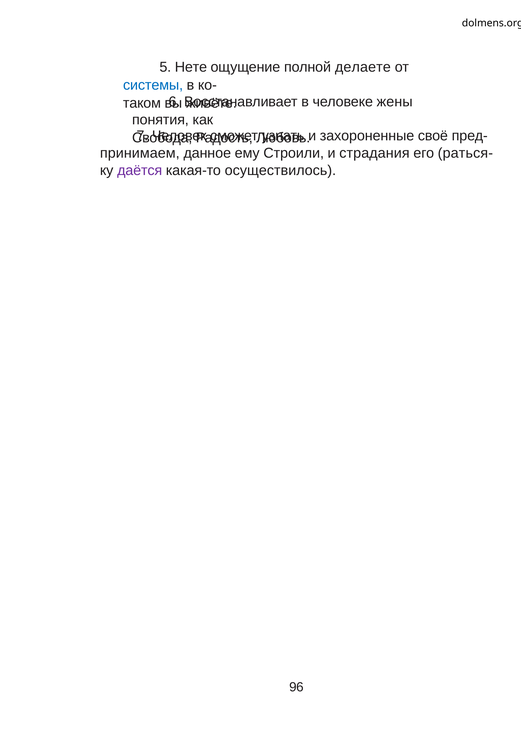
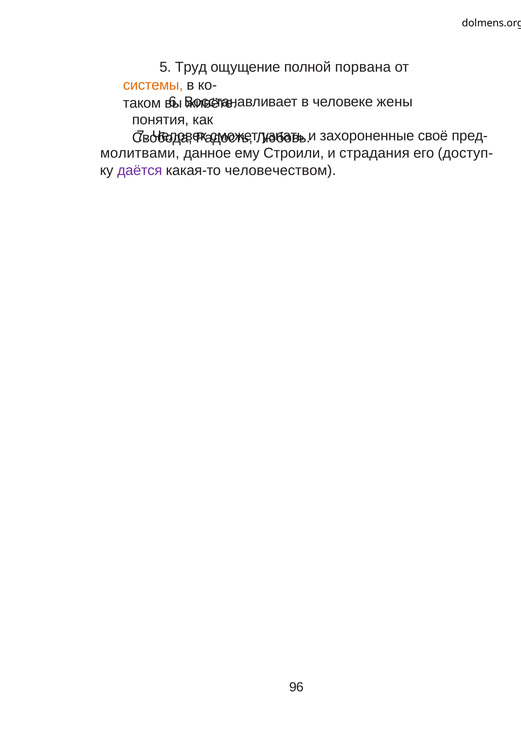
Нете: Нете -> Труд
делаете: делаете -> порвана
системы colour: blue -> orange
принимаем: принимаем -> молитвами
раться-: раться- -> доступ-
осуществилось: осуществилось -> человечеством
